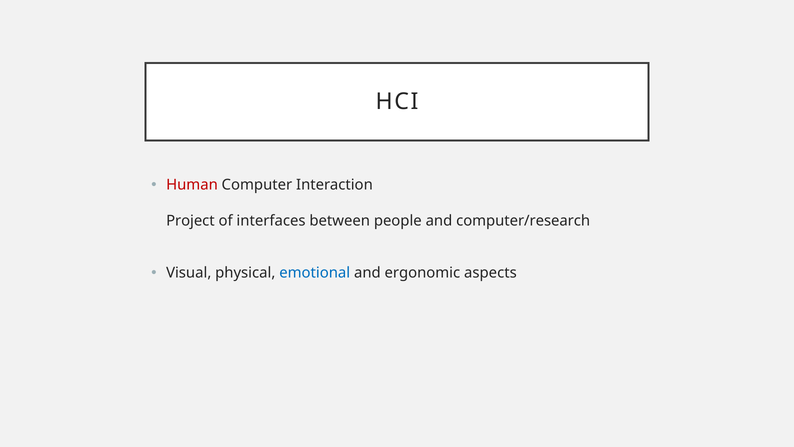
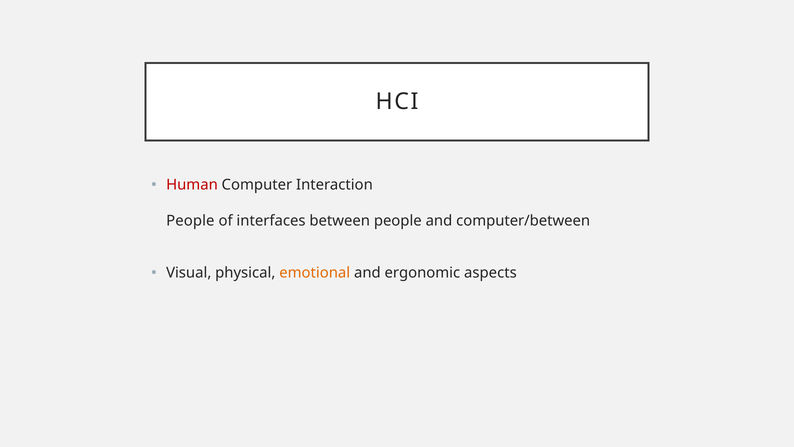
Project at (190, 220): Project -> People
computer/research: computer/research -> computer/between
emotional colour: blue -> orange
